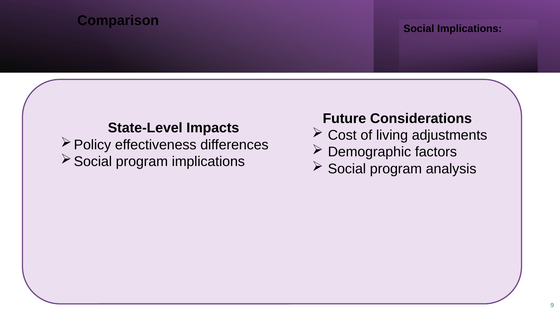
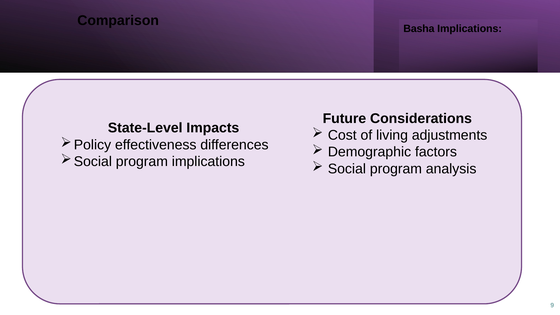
Social at (419, 29): Social -> Basha
